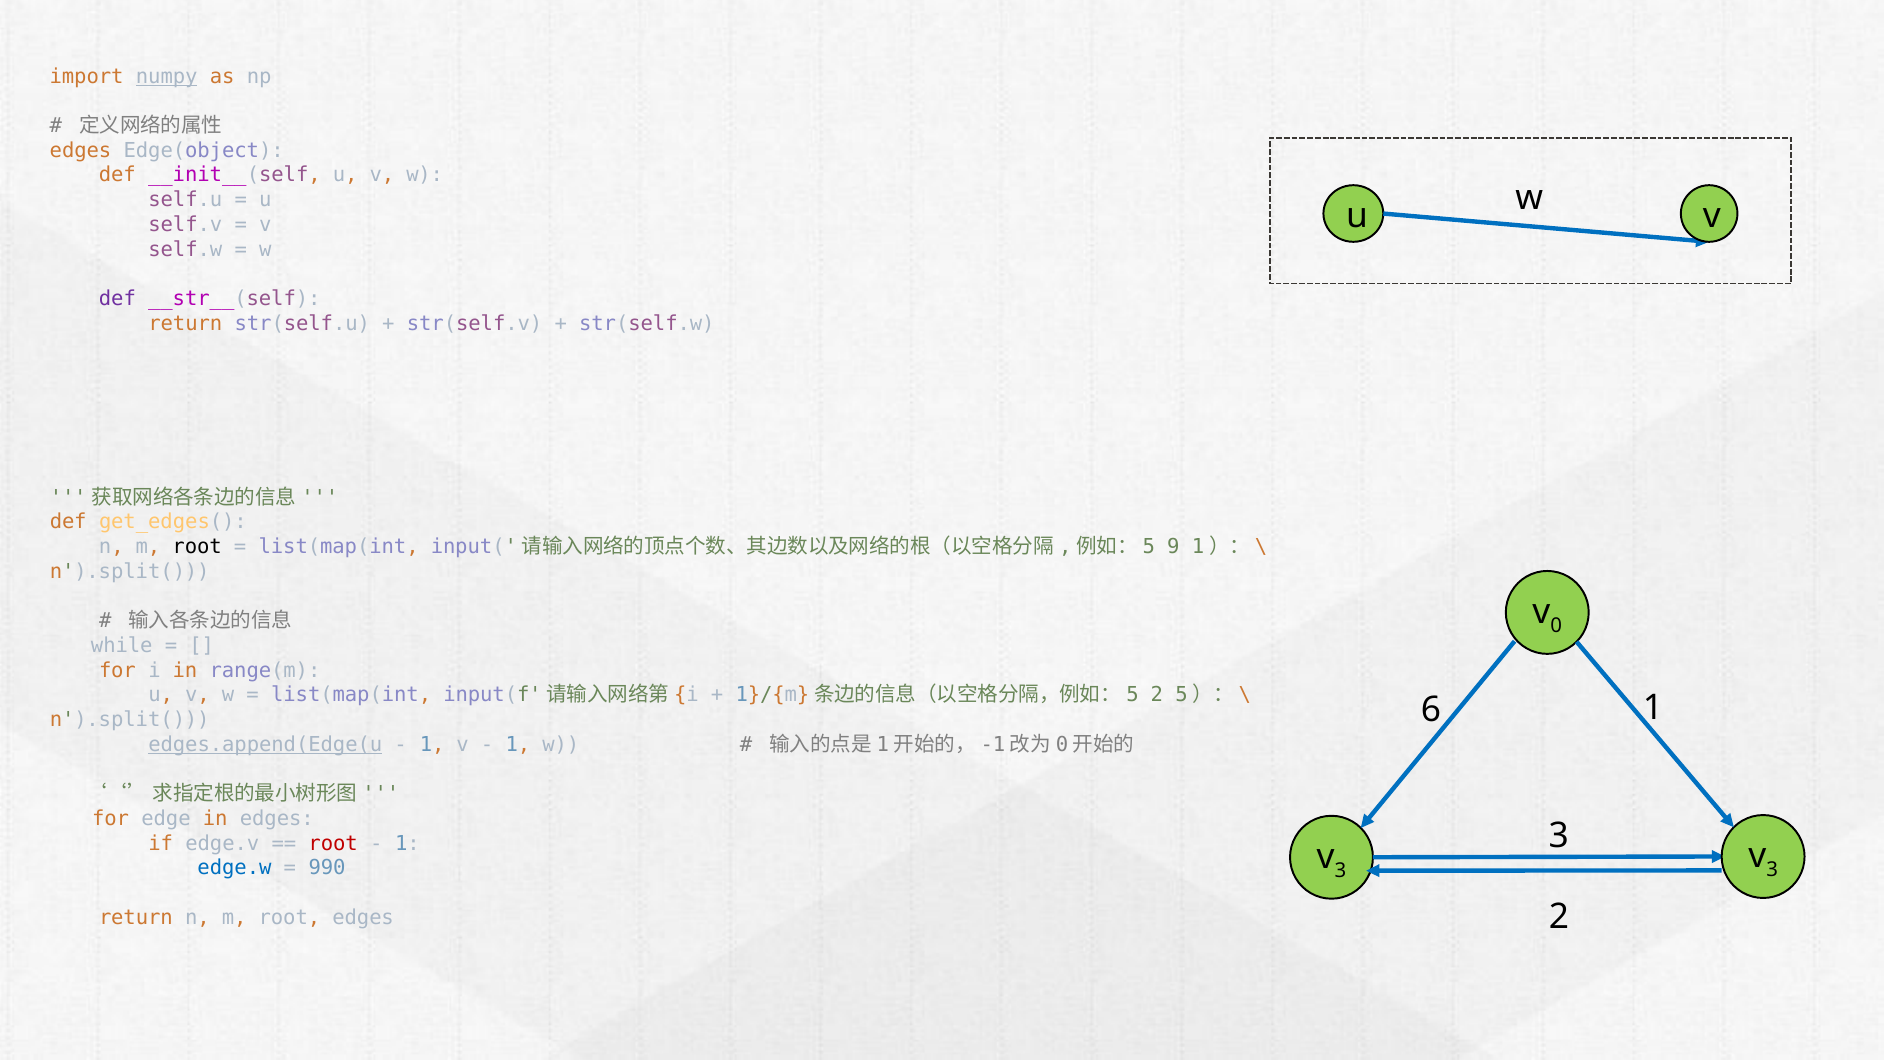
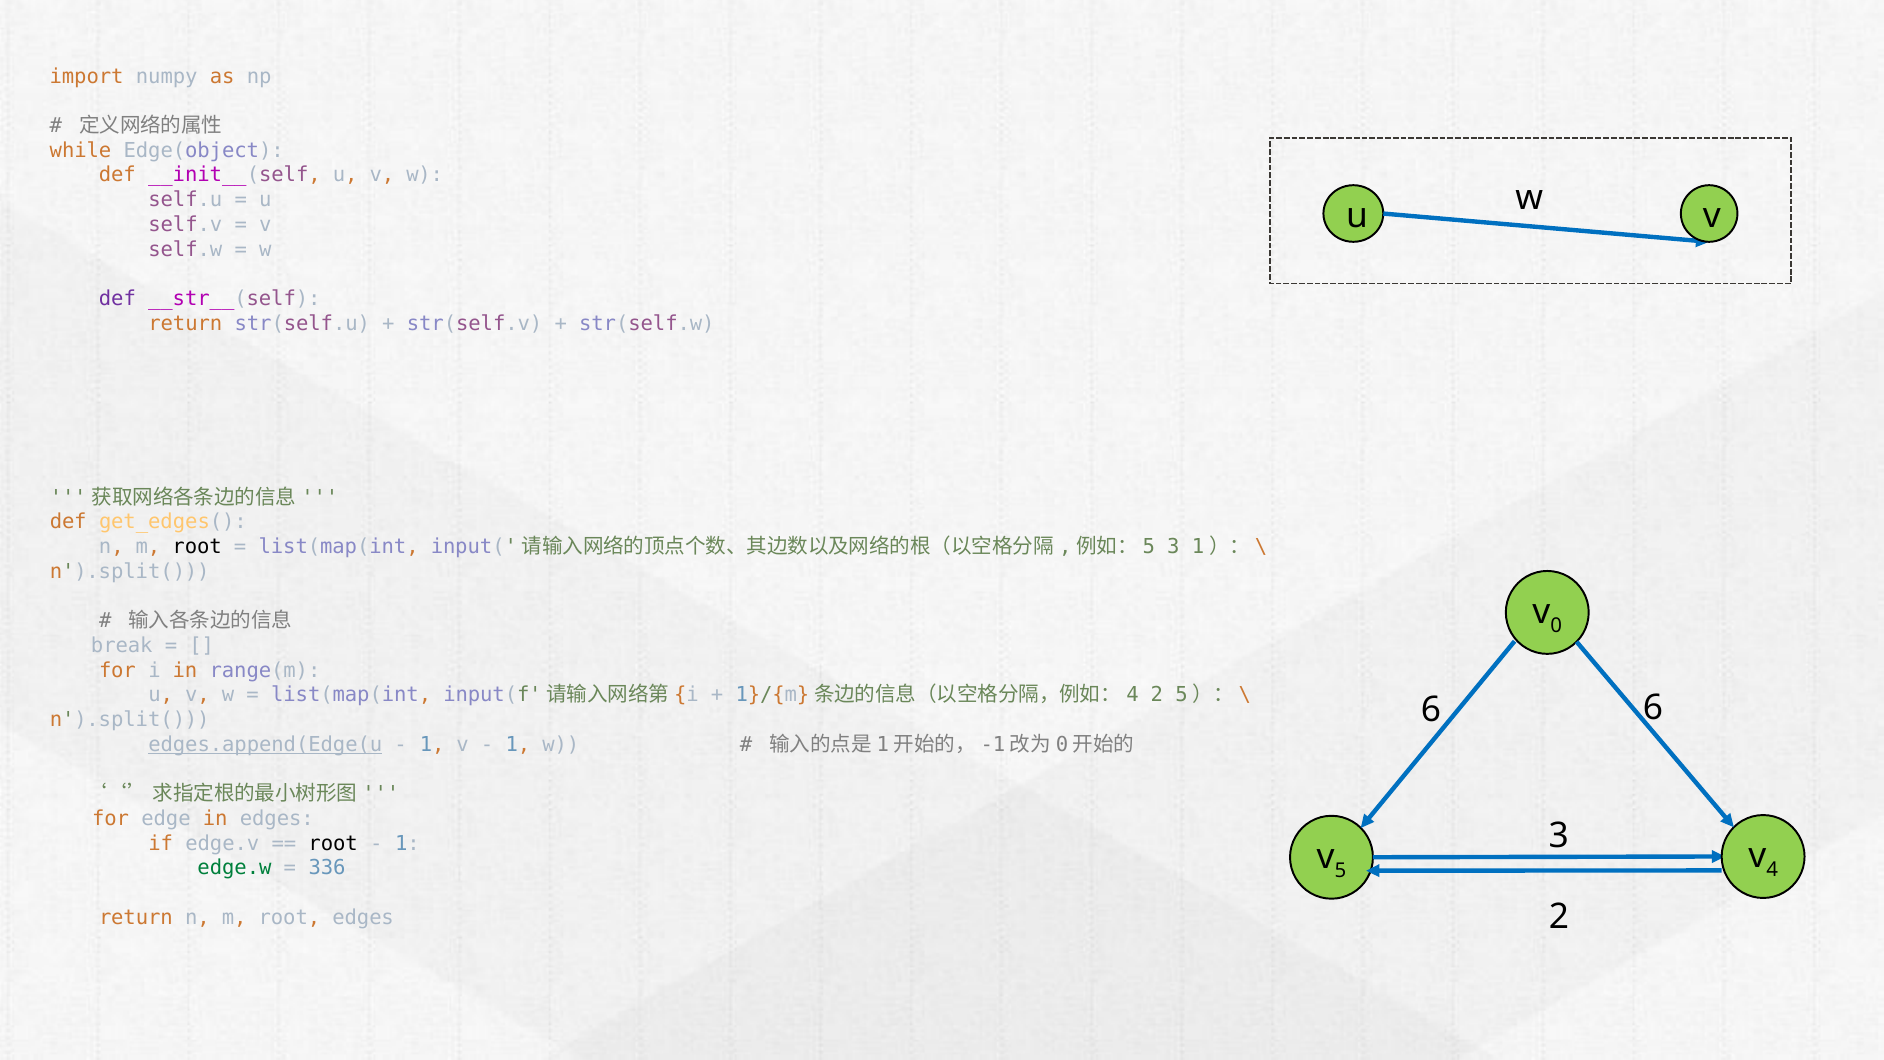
numpy underline: present -> none
edges at (81, 150): edges -> while
9 at (1173, 547): 9 -> 3
while: while -> break
5 at (1132, 695): 5 -> 4
6 1: 1 -> 6
root at (333, 843) colour: red -> black
3 at (1340, 870): 3 -> 5
3 at (1772, 870): 3 -> 4
edge.w colour: blue -> green
990: 990 -> 336
